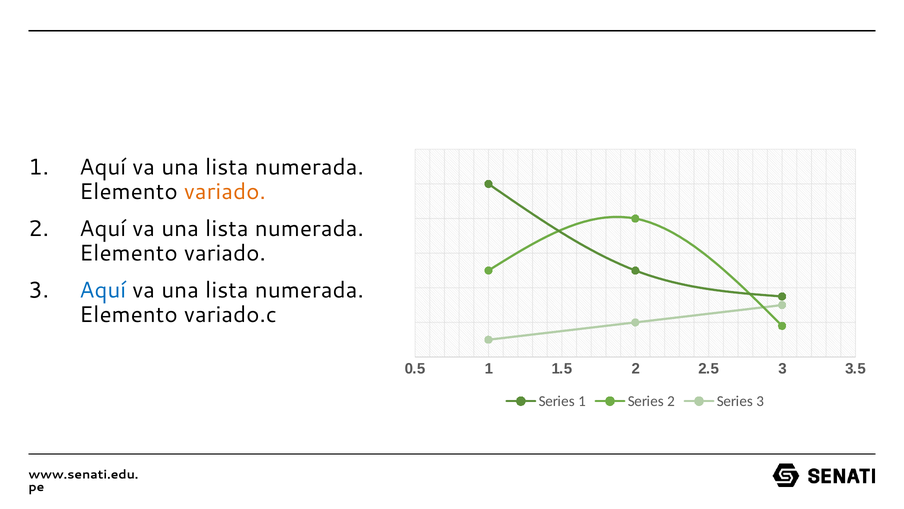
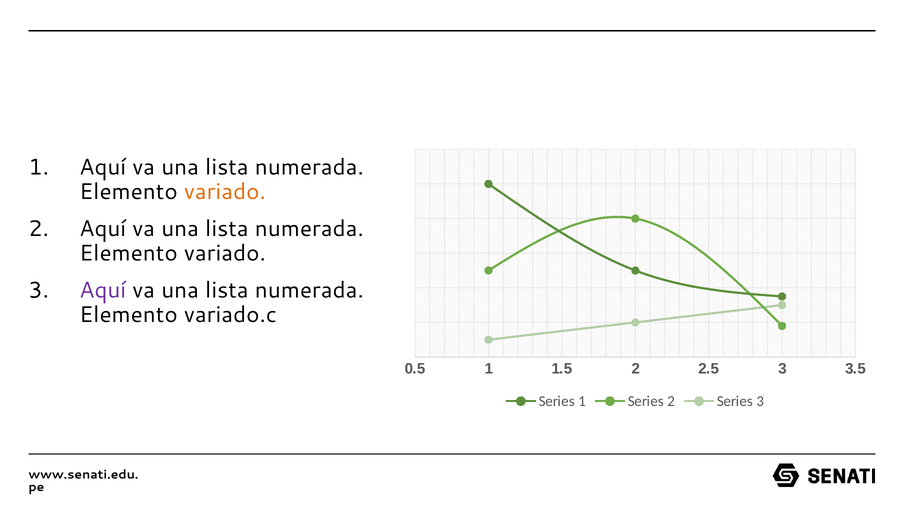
Aquí at (103, 290) colour: blue -> purple
